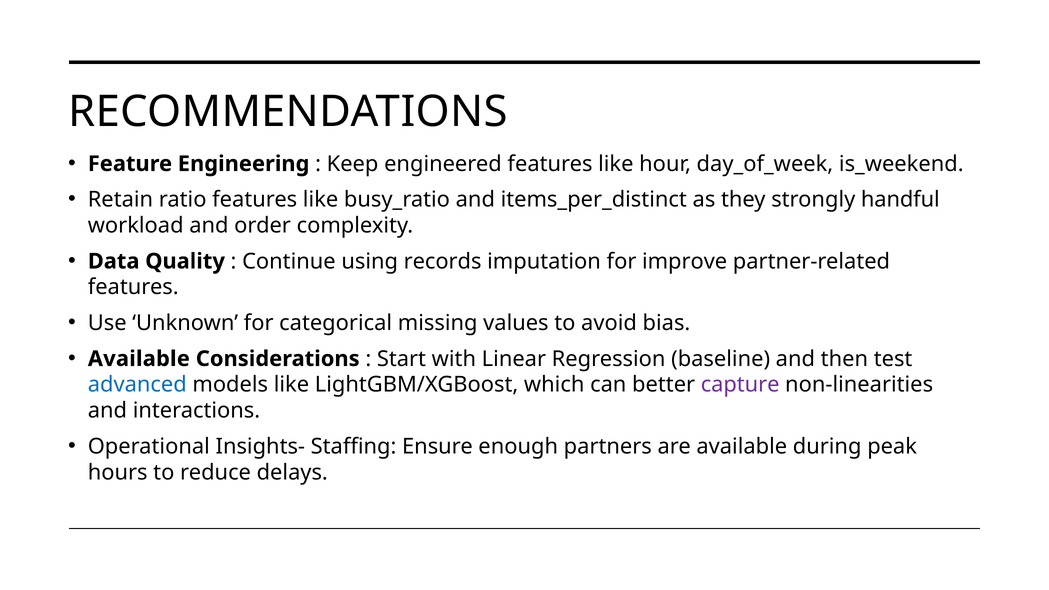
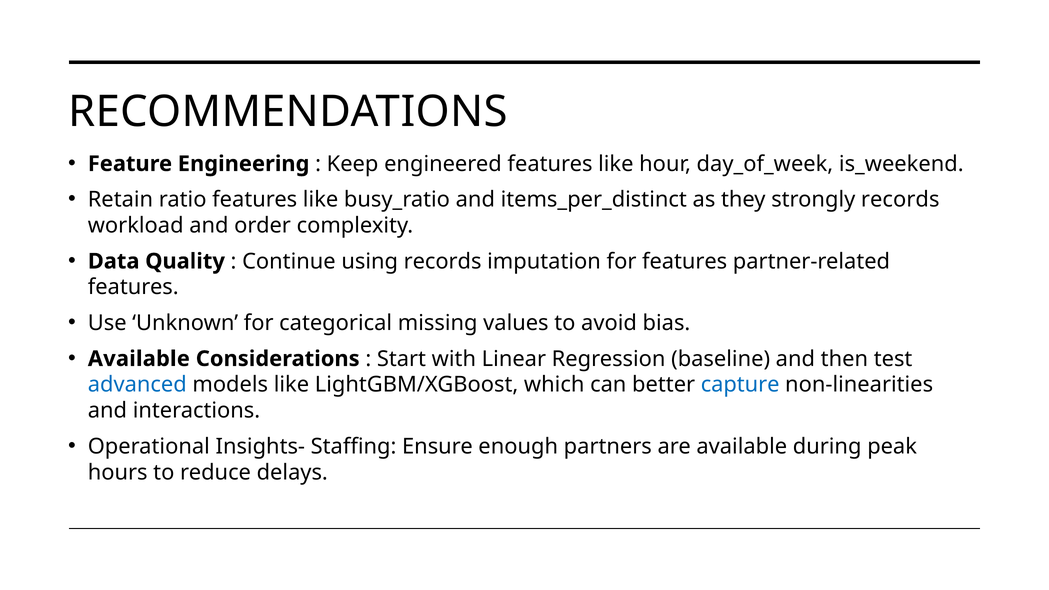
strongly handful: handful -> records
for improve: improve -> features
capture colour: purple -> blue
